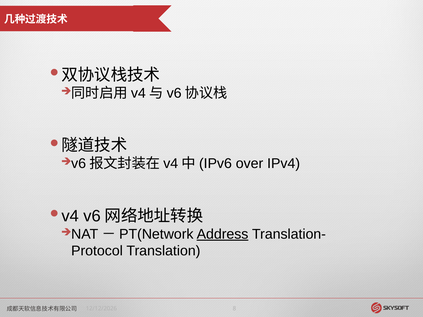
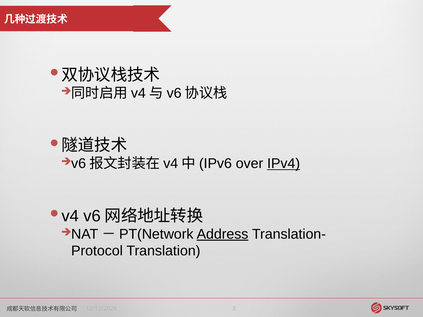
IPv4 underline: none -> present
